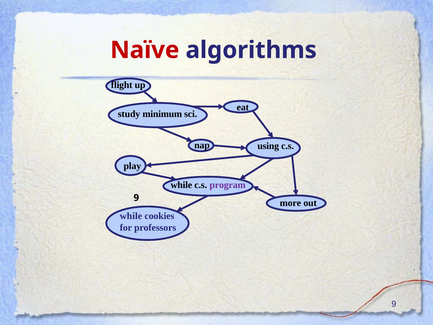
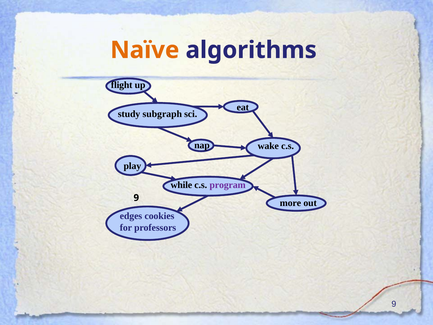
Naïve colour: red -> orange
minimum: minimum -> subgraph
using: using -> wake
while at (131, 216): while -> edges
